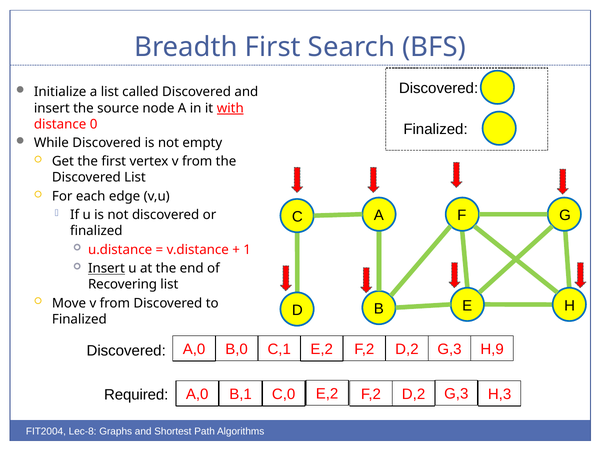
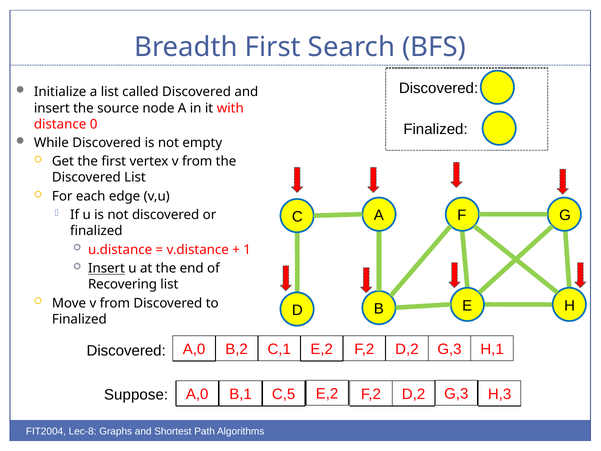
with underline: present -> none
B,0: B,0 -> B,2
H,9: H,9 -> H,1
C,0: C,0 -> C,5
Required: Required -> Suppose
